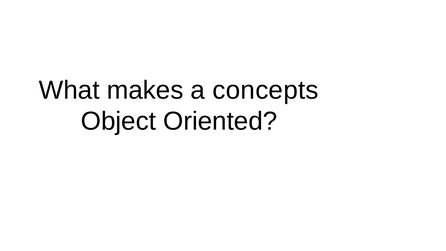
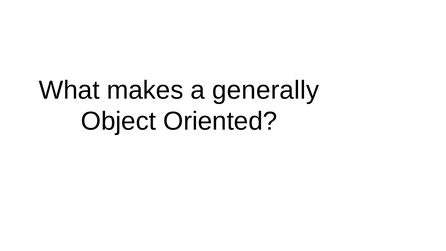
concepts: concepts -> generally
